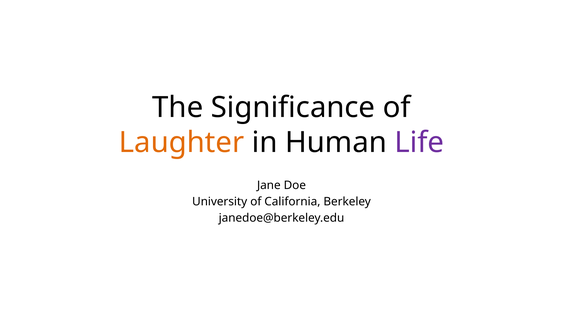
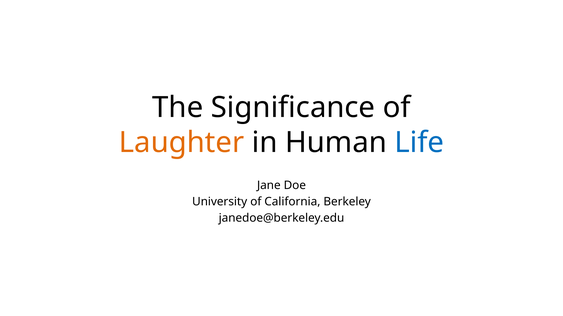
Life colour: purple -> blue
